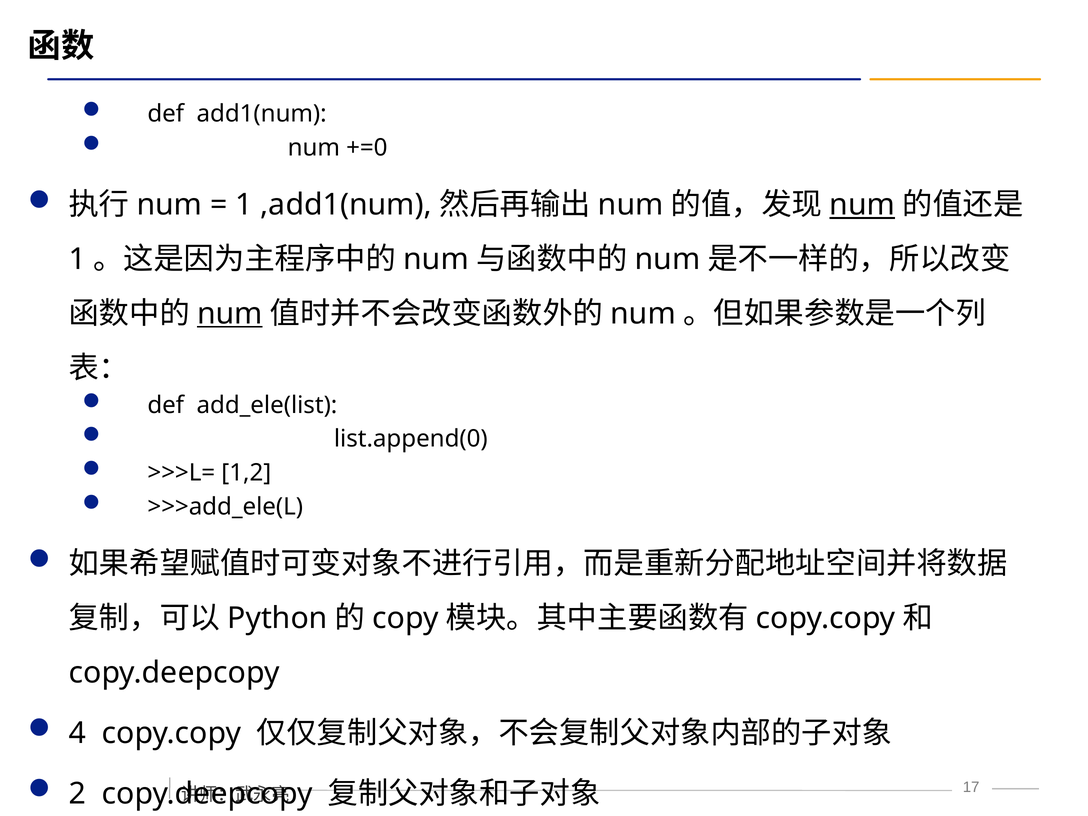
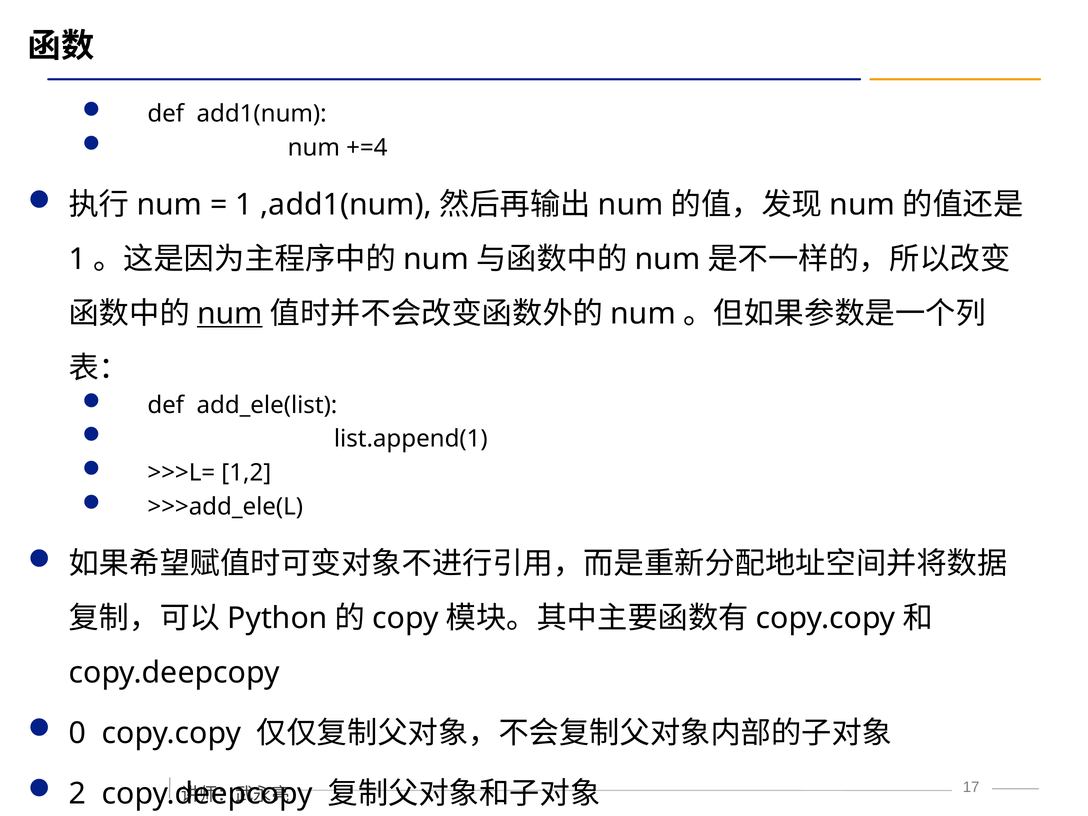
+=0: +=0 -> +=4
num at (862, 205) underline: present -> none
list.append(0: list.append(0 -> list.append(1
4: 4 -> 0
